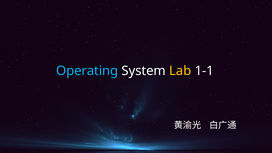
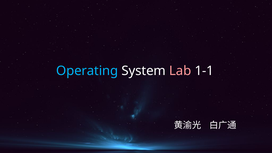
Lab colour: yellow -> pink
